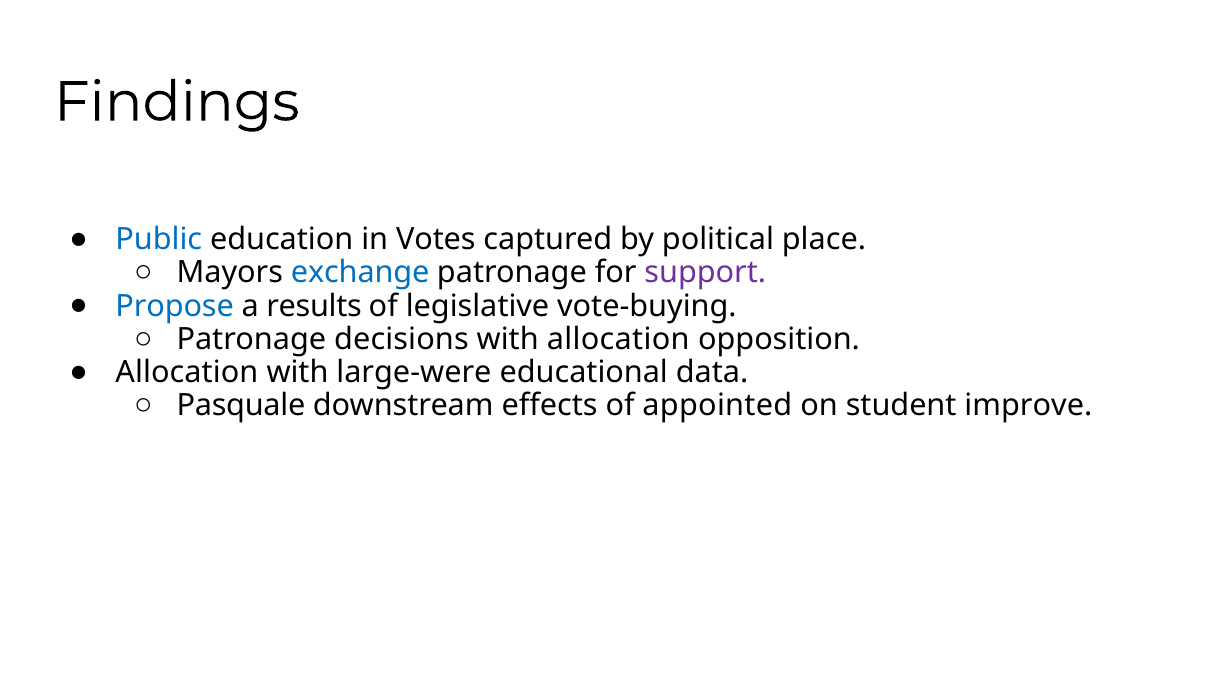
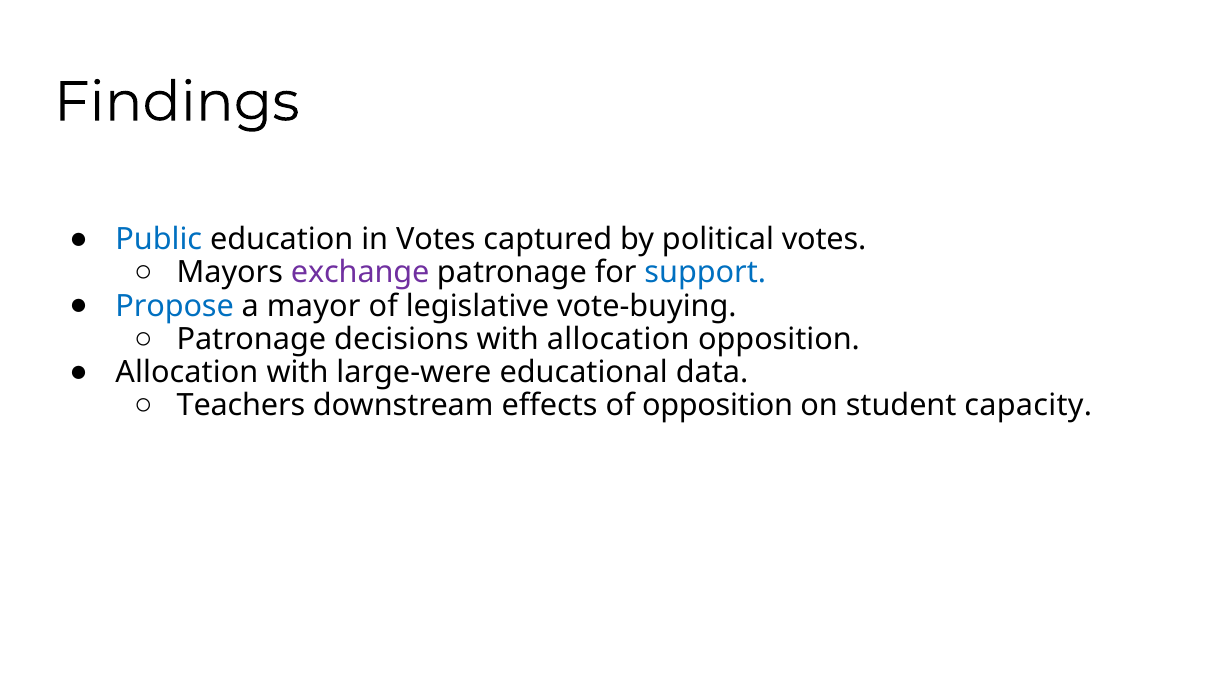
political place: place -> votes
exchange colour: blue -> purple
support colour: purple -> blue
results: results -> mayor
Pasquale: Pasquale -> Teachers
of appointed: appointed -> opposition
improve: improve -> capacity
